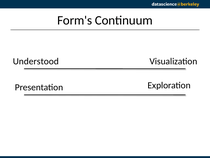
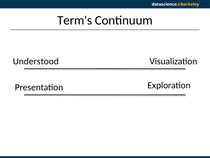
Form's: Form's -> Term's
